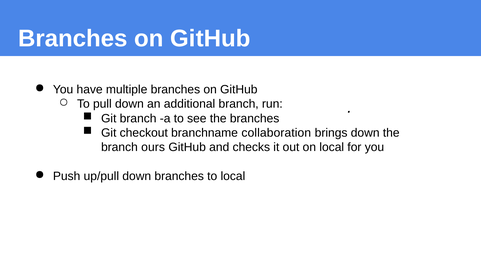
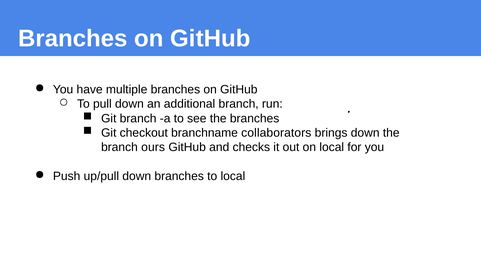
collaboration: collaboration -> collaborators
